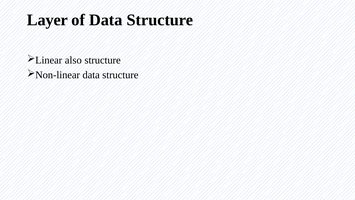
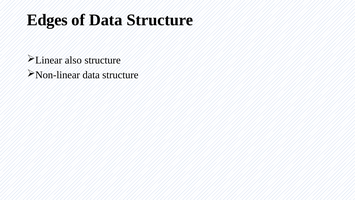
Layer: Layer -> Edges
